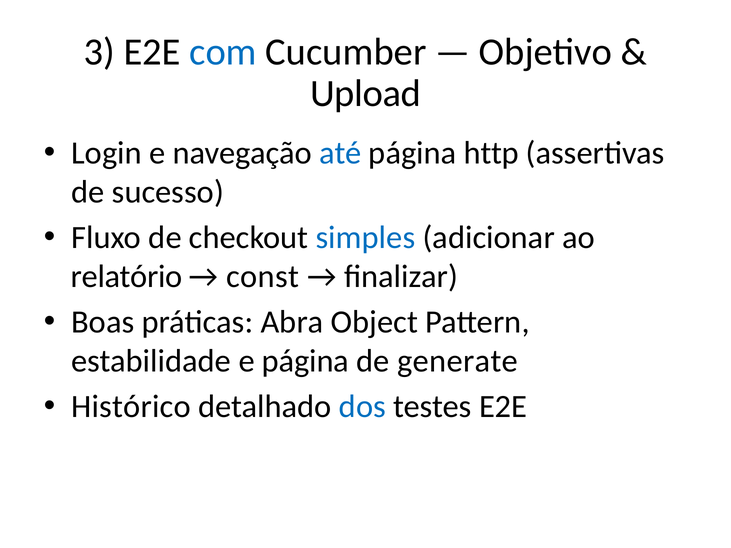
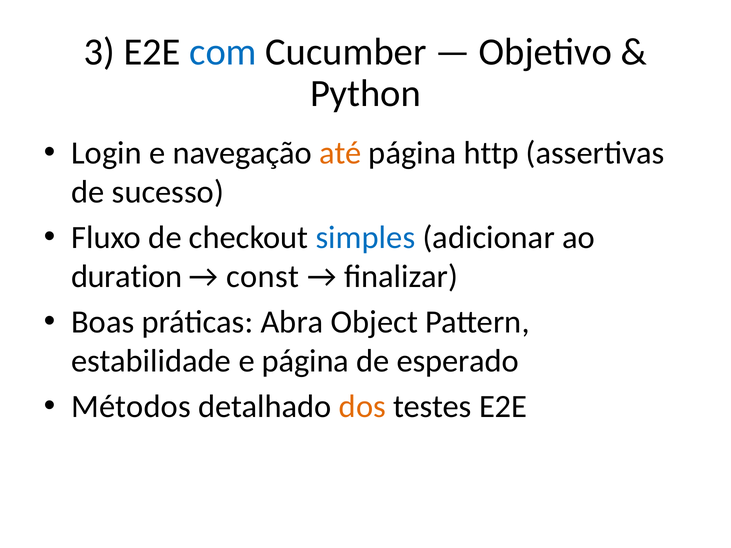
Upload: Upload -> Python
até colour: blue -> orange
relatório: relatório -> duration
generate: generate -> esperado
Histórico: Histórico -> Métodos
dos colour: blue -> orange
